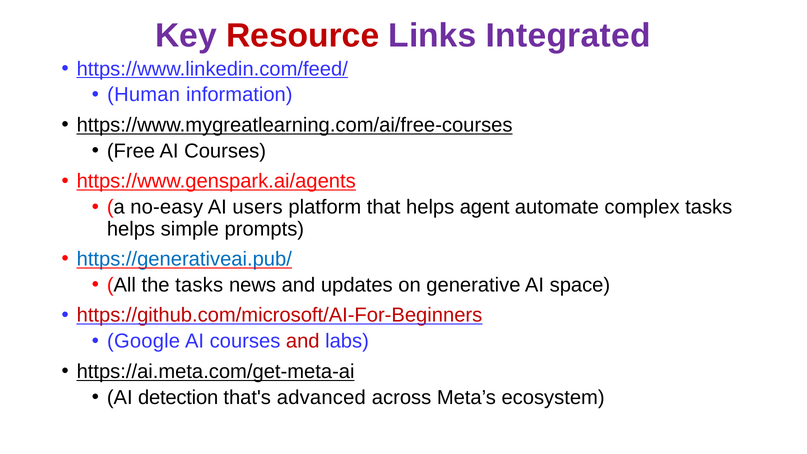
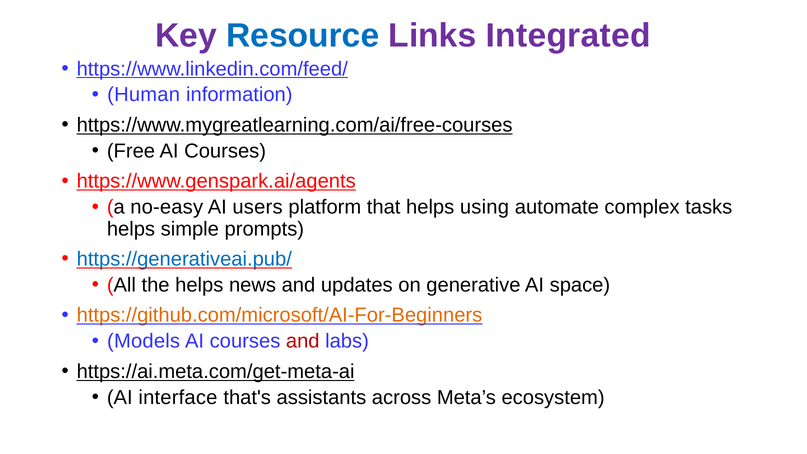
Resource colour: red -> blue
agent: agent -> using
the tasks: tasks -> helps
https://github.com/microsoft/AI-For-Beginners colour: red -> orange
Google: Google -> Models
detection: detection -> interface
advanced: advanced -> assistants
